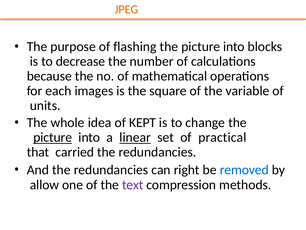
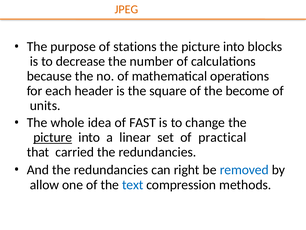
flashing: flashing -> stations
images: images -> header
variable: variable -> become
KEPT: KEPT -> FAST
linear underline: present -> none
text colour: purple -> blue
